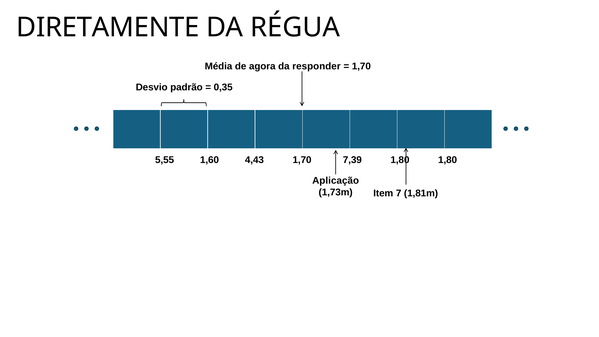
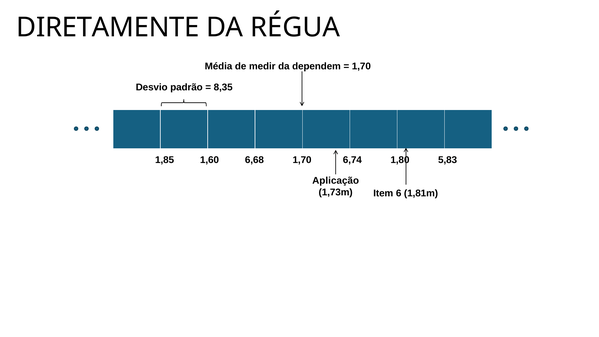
agora: agora -> medir
responder: responder -> dependem
0,35: 0,35 -> 8,35
5,55: 5,55 -> 1,85
4,43: 4,43 -> 6,68
7,39: 7,39 -> 6,74
1,80 1,80: 1,80 -> 5,83
7: 7 -> 6
